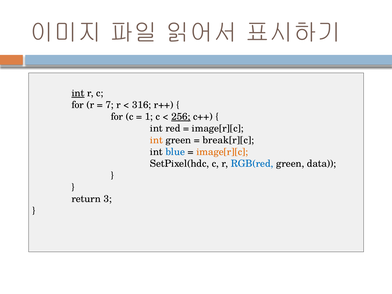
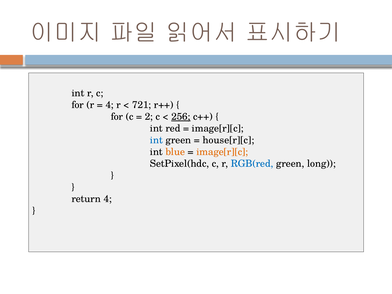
int at (78, 93) underline: present -> none
7 at (110, 105): 7 -> 4
316: 316 -> 721
1: 1 -> 2
int at (156, 140) colour: orange -> blue
break[r][c: break[r][c -> house[r][c
blue colour: blue -> orange
data: data -> long
return 3: 3 -> 4
